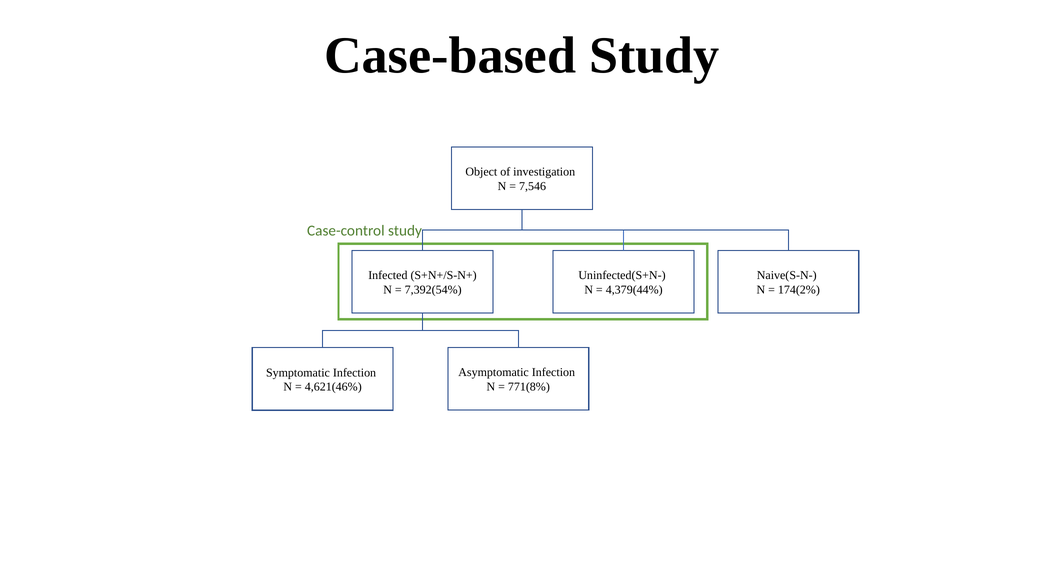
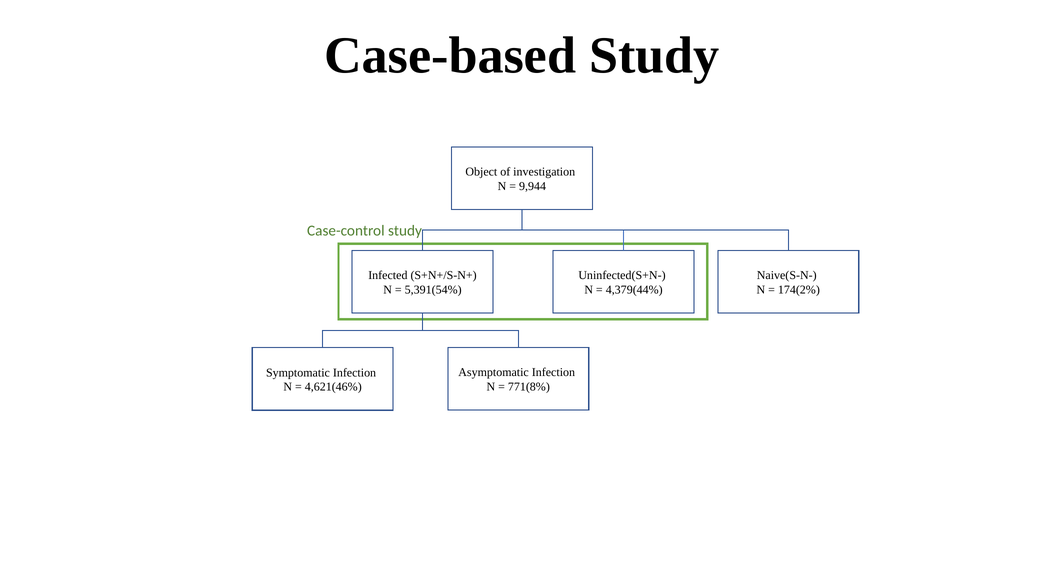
7,546: 7,546 -> 9,944
7,392(54%: 7,392(54% -> 5,391(54%
